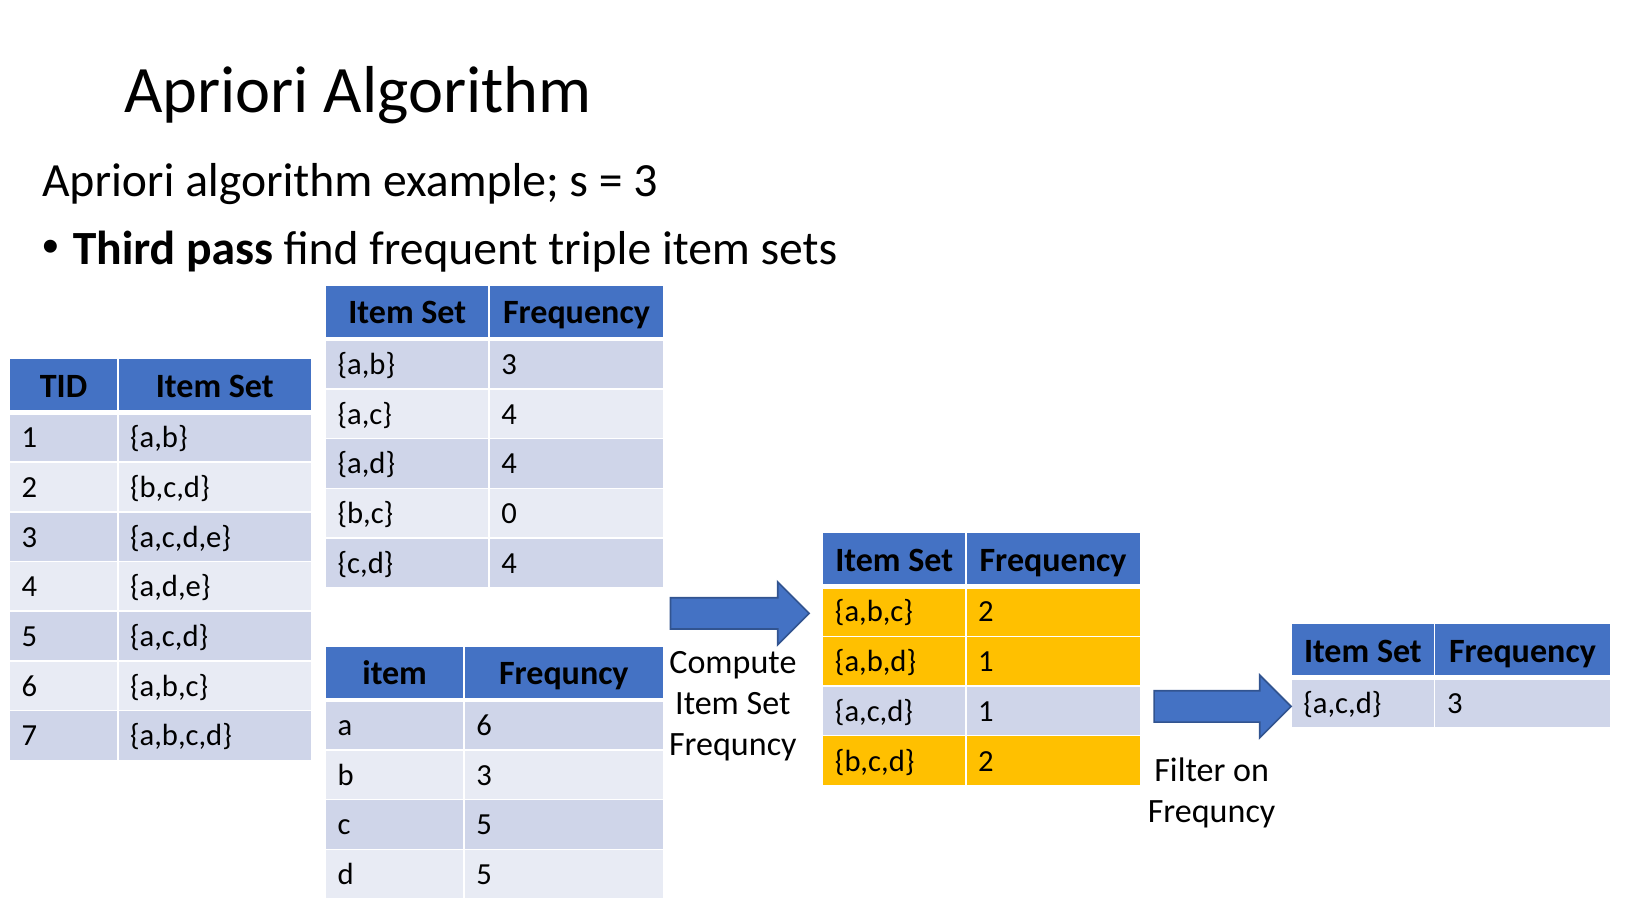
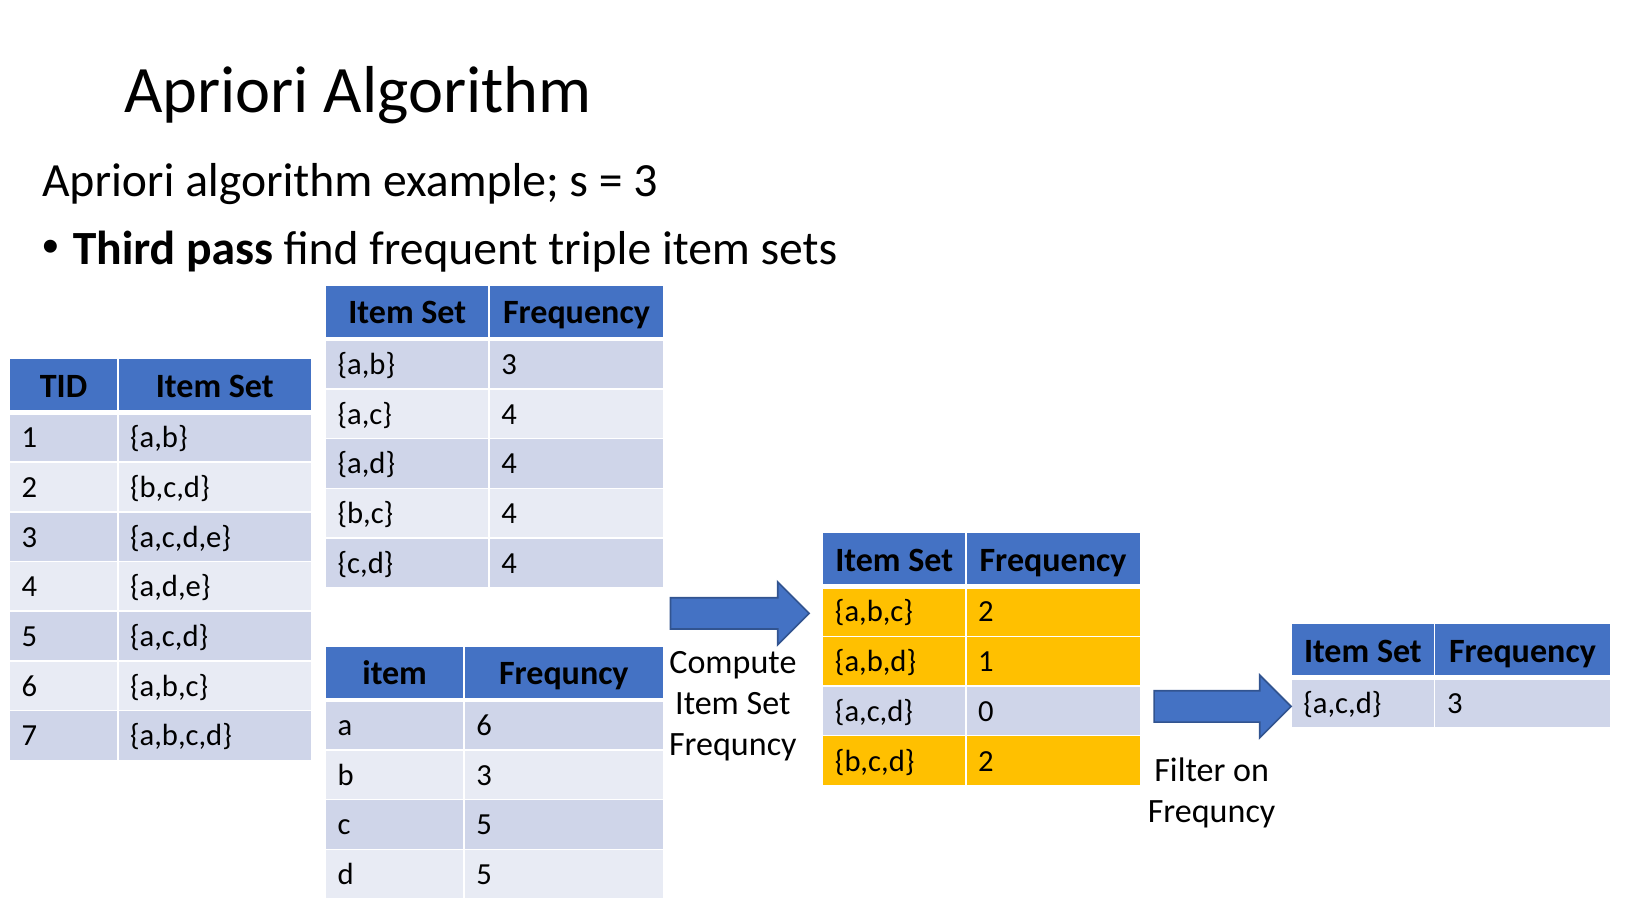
b,c 0: 0 -> 4
a,c,d 1: 1 -> 0
